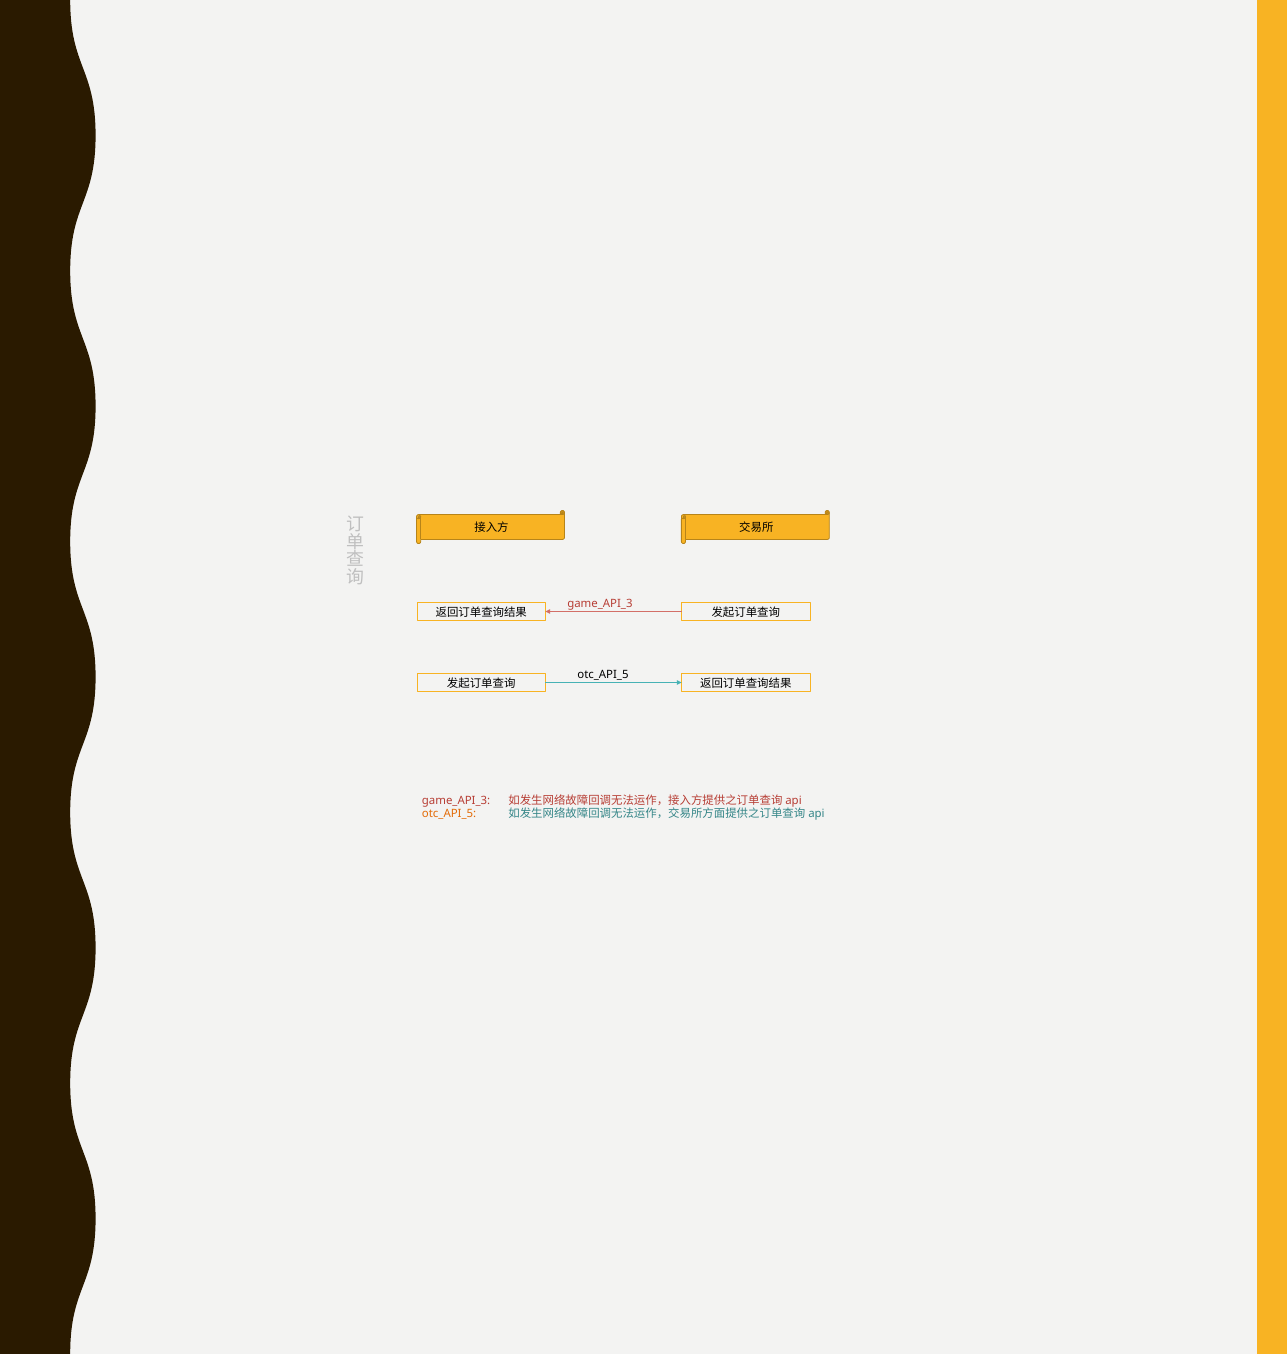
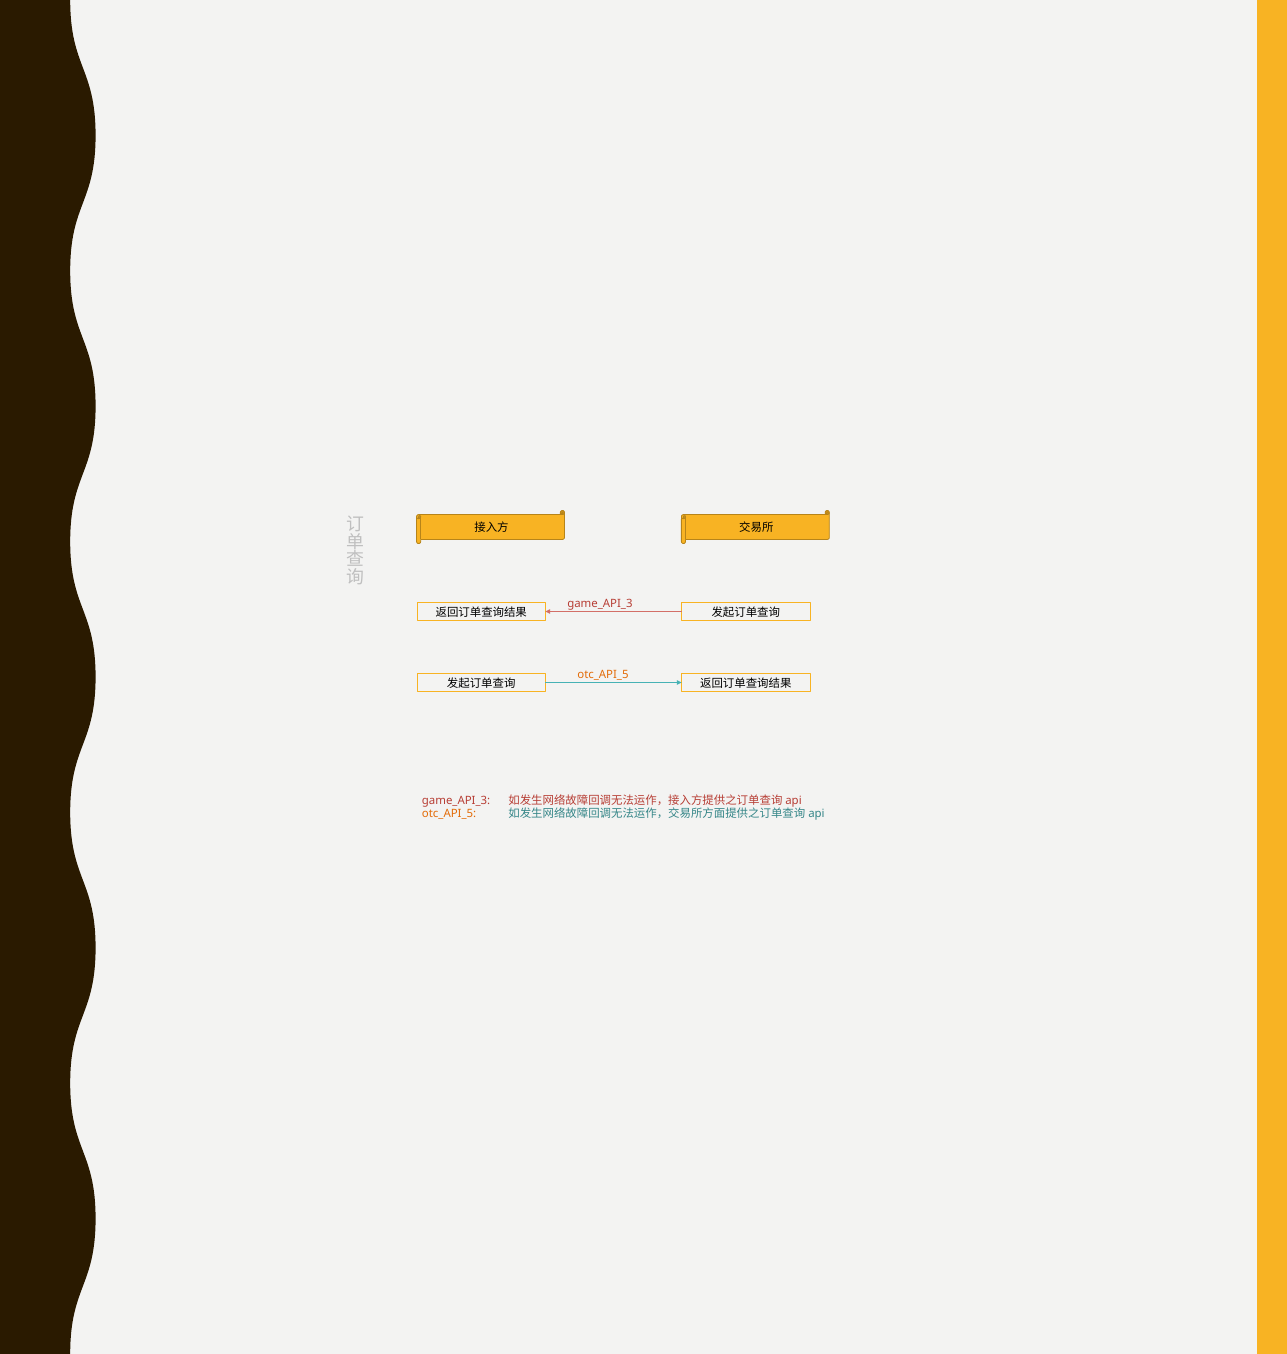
otc_API_5 at (603, 675) colour: black -> orange
